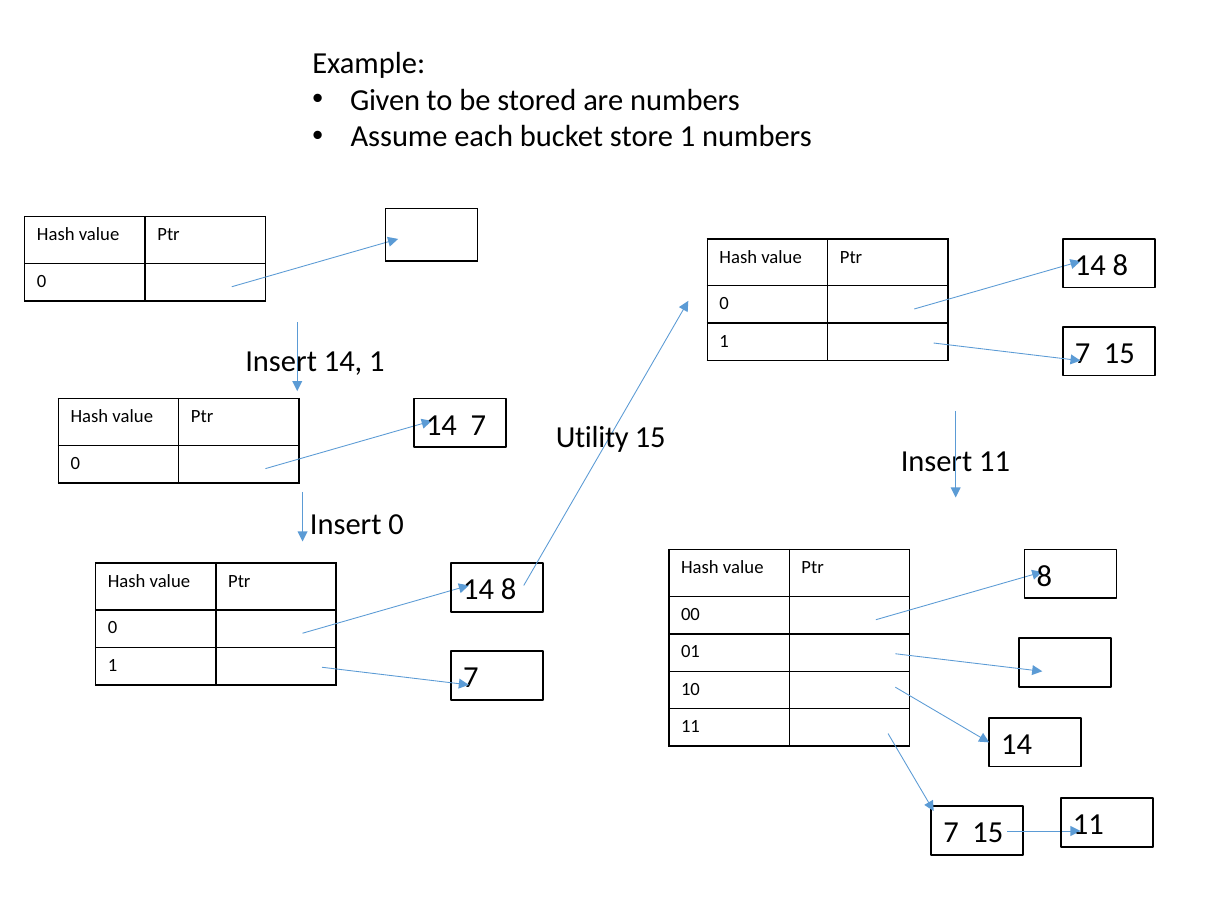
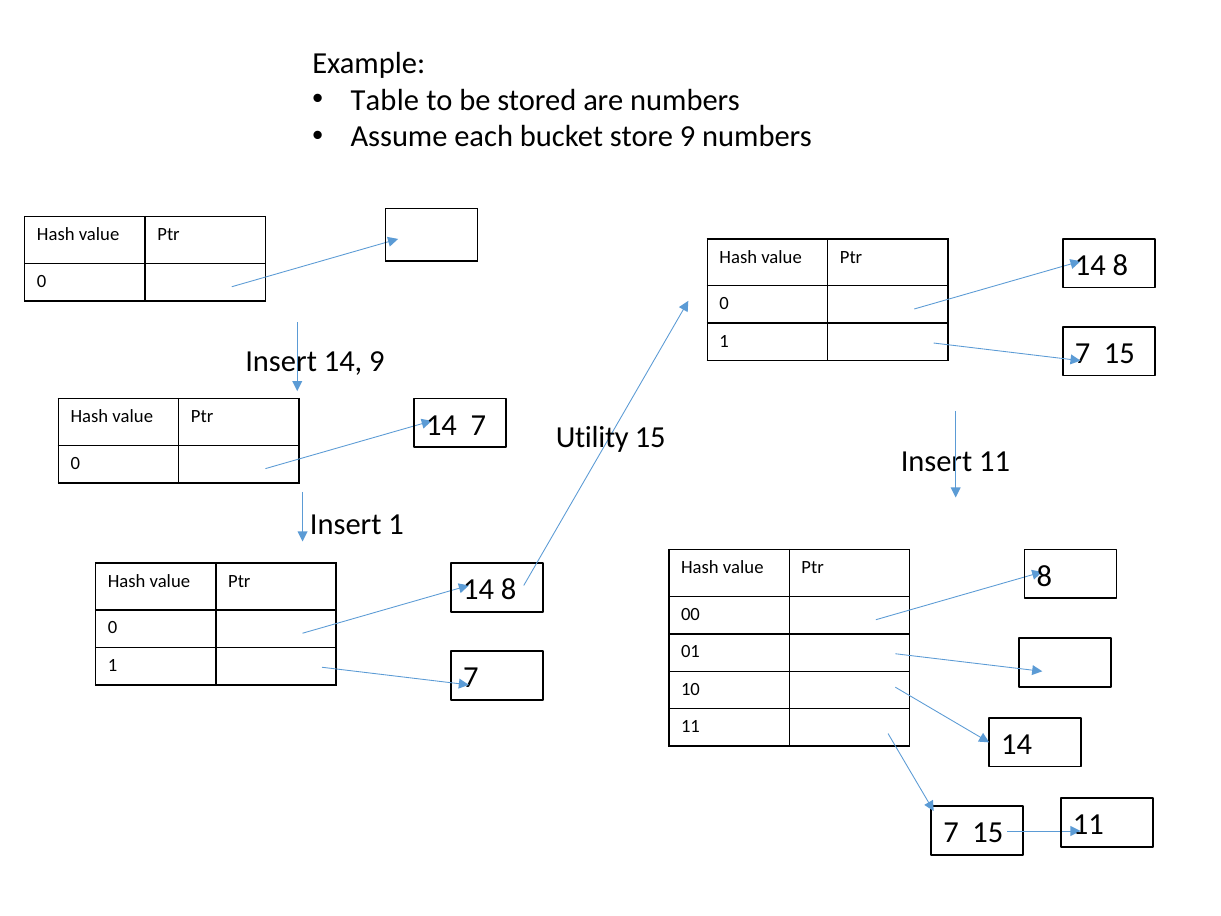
Given: Given -> Table
store 1: 1 -> 9
14 1: 1 -> 9
Insert 0: 0 -> 1
